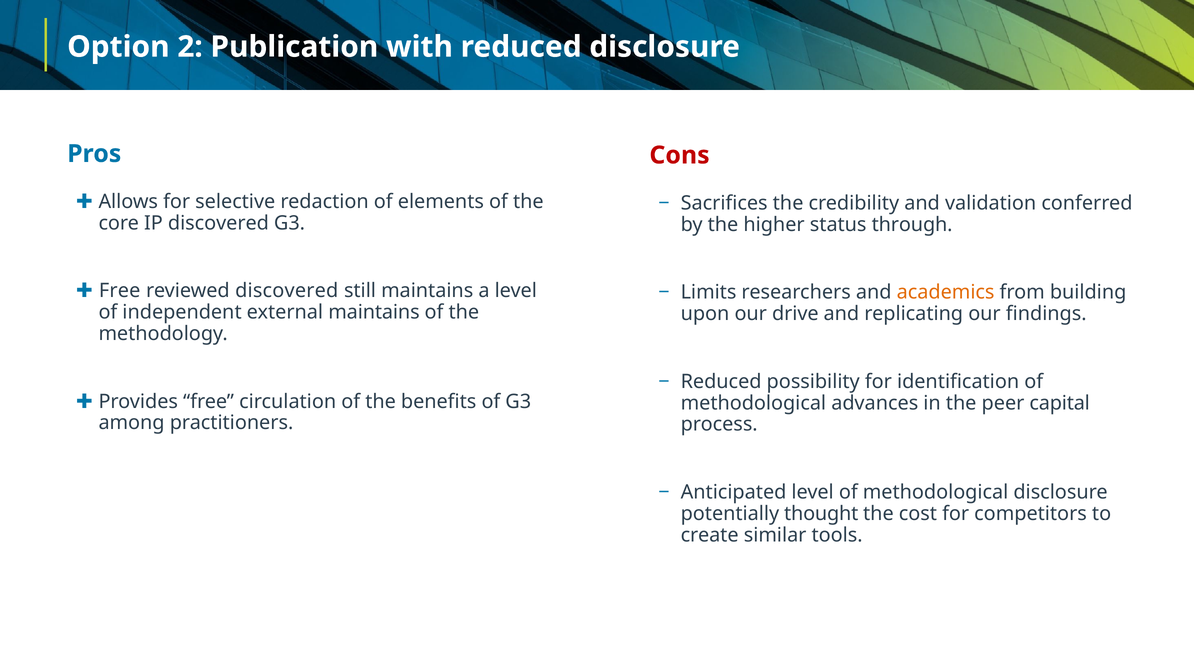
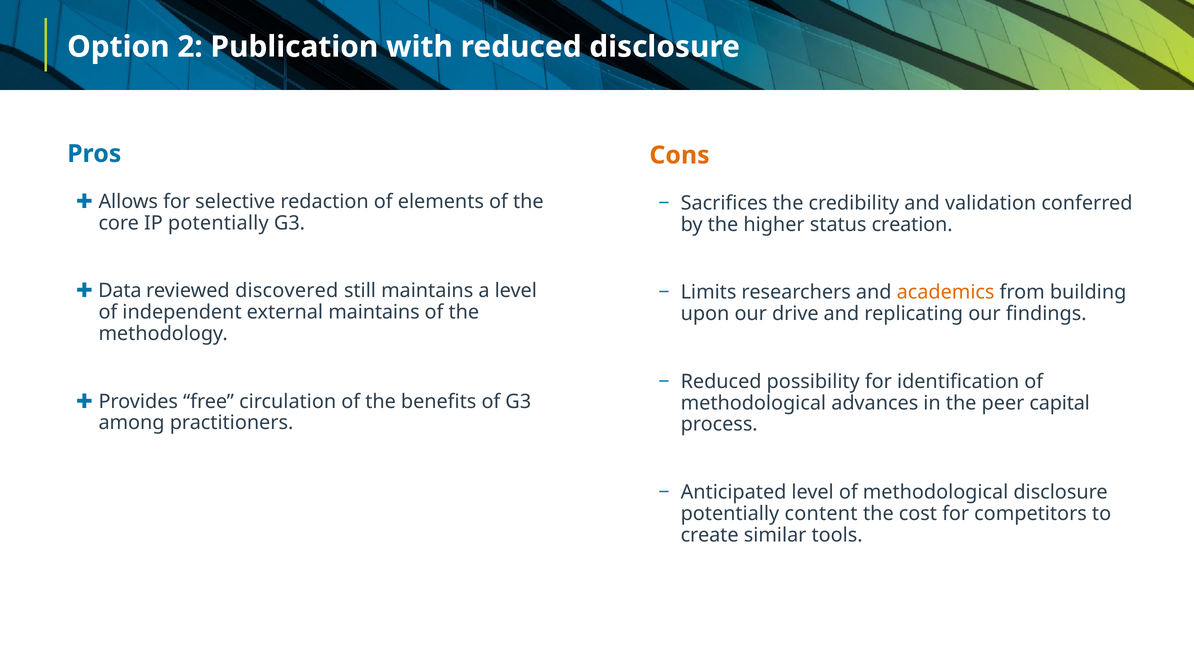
Cons colour: red -> orange
IP discovered: discovered -> potentially
through: through -> creation
Free at (120, 291): Free -> Data
thought: thought -> content
